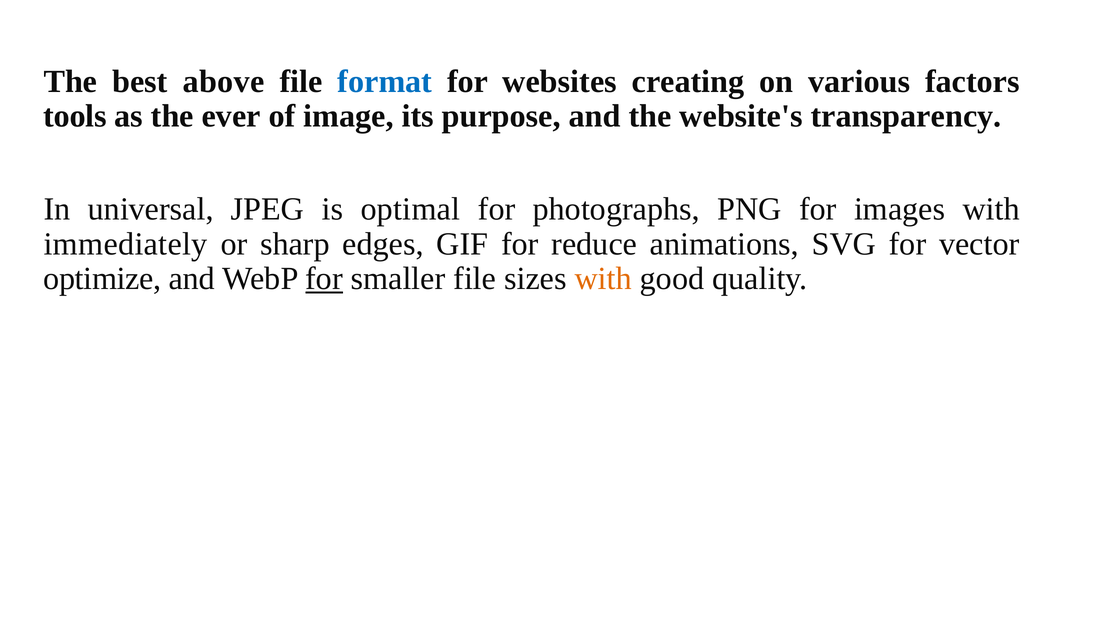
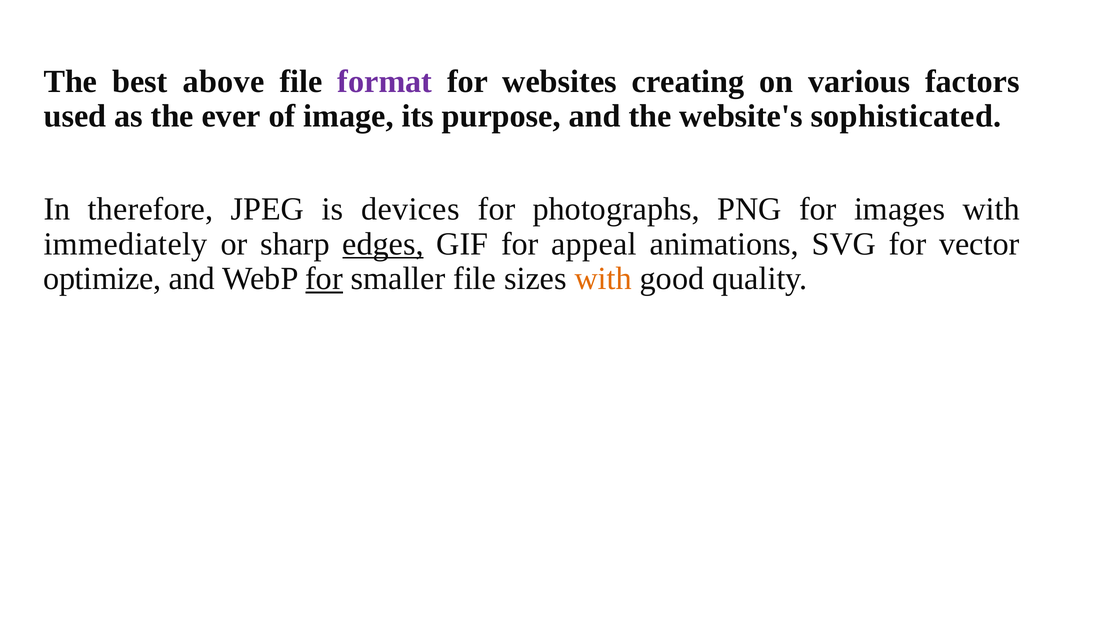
format colour: blue -> purple
tools: tools -> used
transparency: transparency -> sophisticated
universal: universal -> therefore
optimal: optimal -> devices
edges underline: none -> present
reduce: reduce -> appeal
